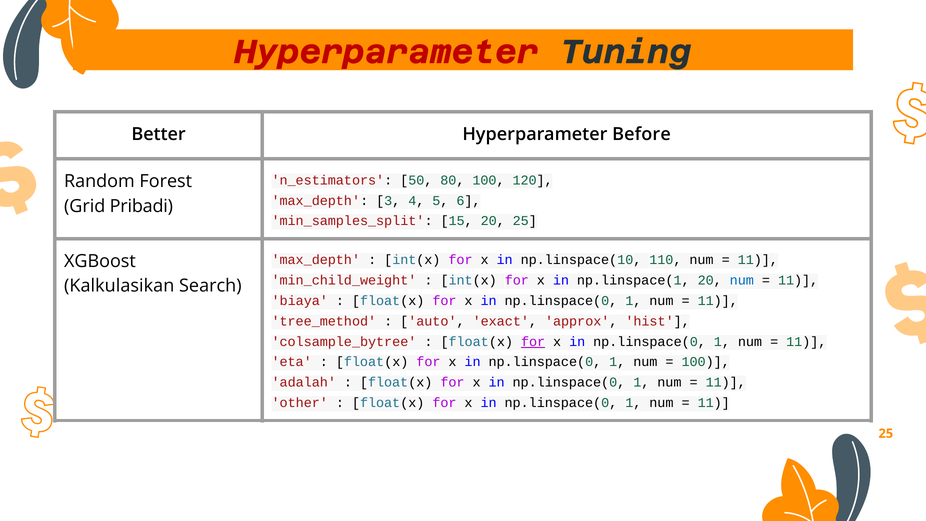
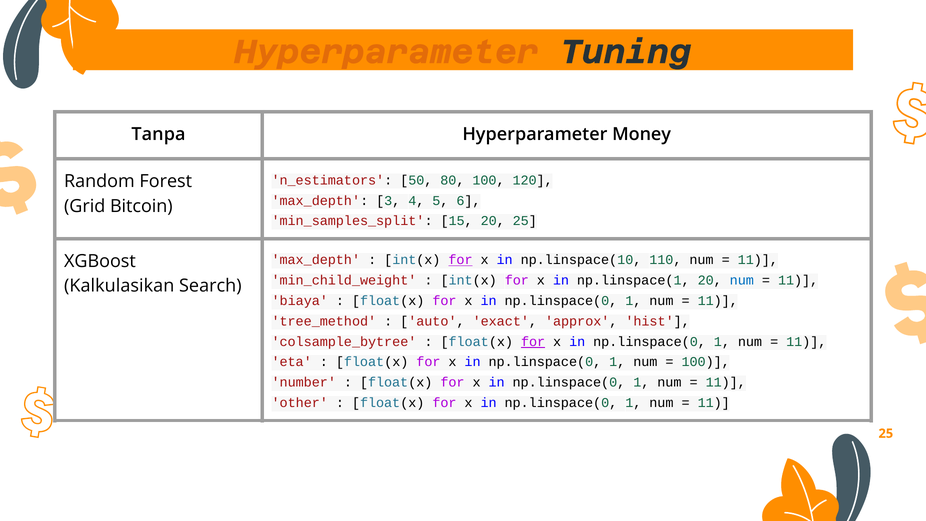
Hyperparameter at (386, 52) colour: red -> orange
Better: Better -> Tanpa
Before: Before -> Money
Pribadi: Pribadi -> Bitcoin
for at (461, 260) underline: none -> present
adalah: adalah -> number
